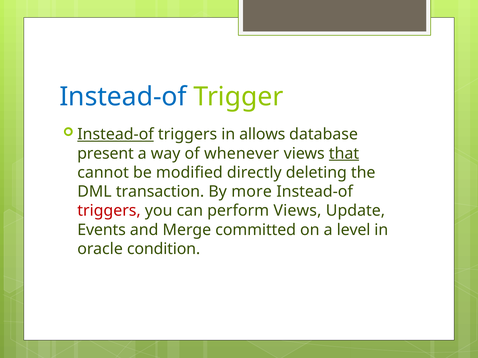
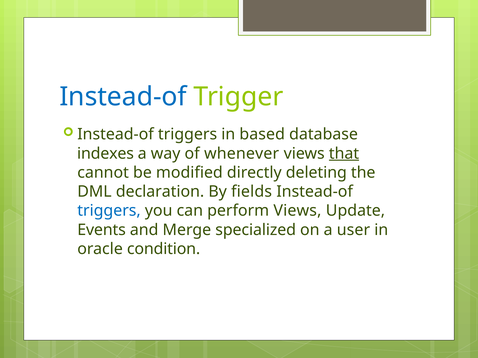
Instead-of at (116, 135) underline: present -> none
allows: allows -> based
present: present -> indexes
transaction: transaction -> declaration
more: more -> fields
triggers at (109, 211) colour: red -> blue
committed: committed -> specialized
level: level -> user
